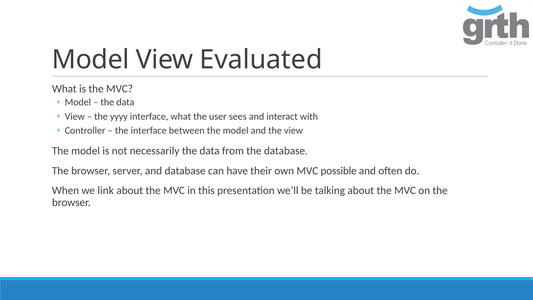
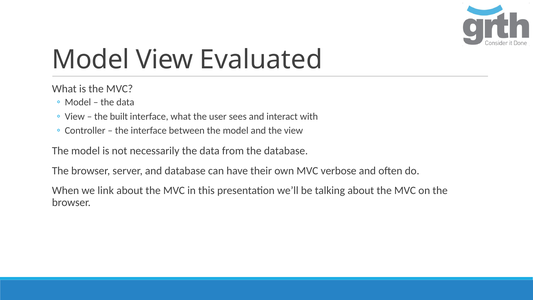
yyyy: yyyy -> built
possible: possible -> verbose
